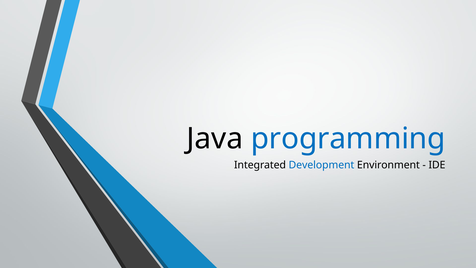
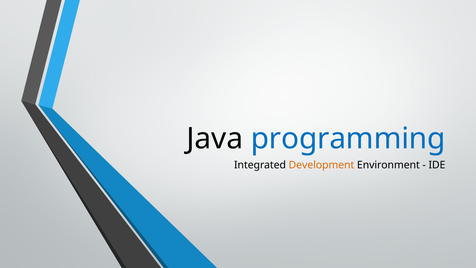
Development colour: blue -> orange
